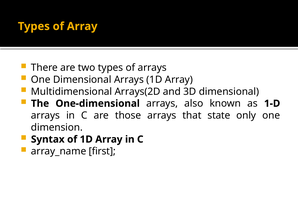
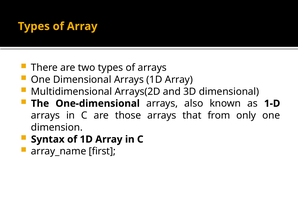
state: state -> from
